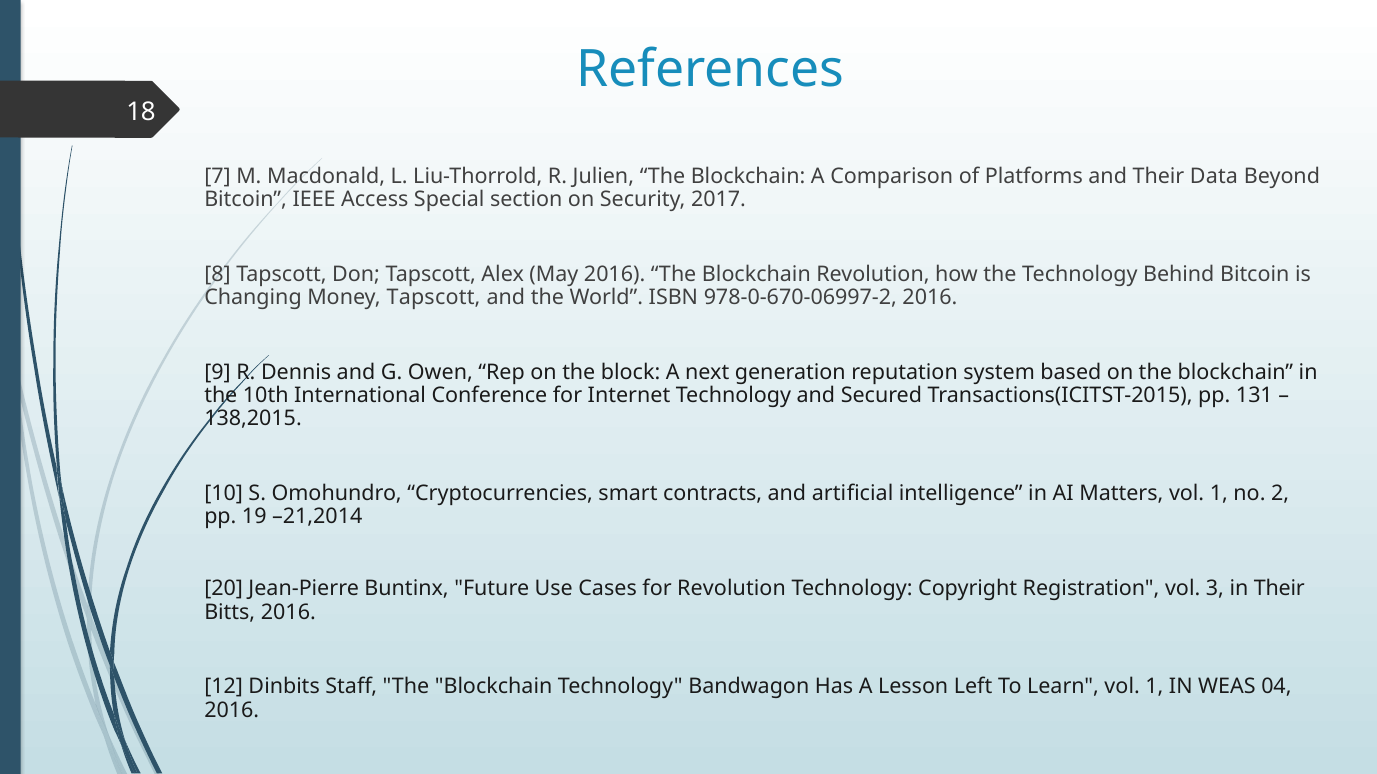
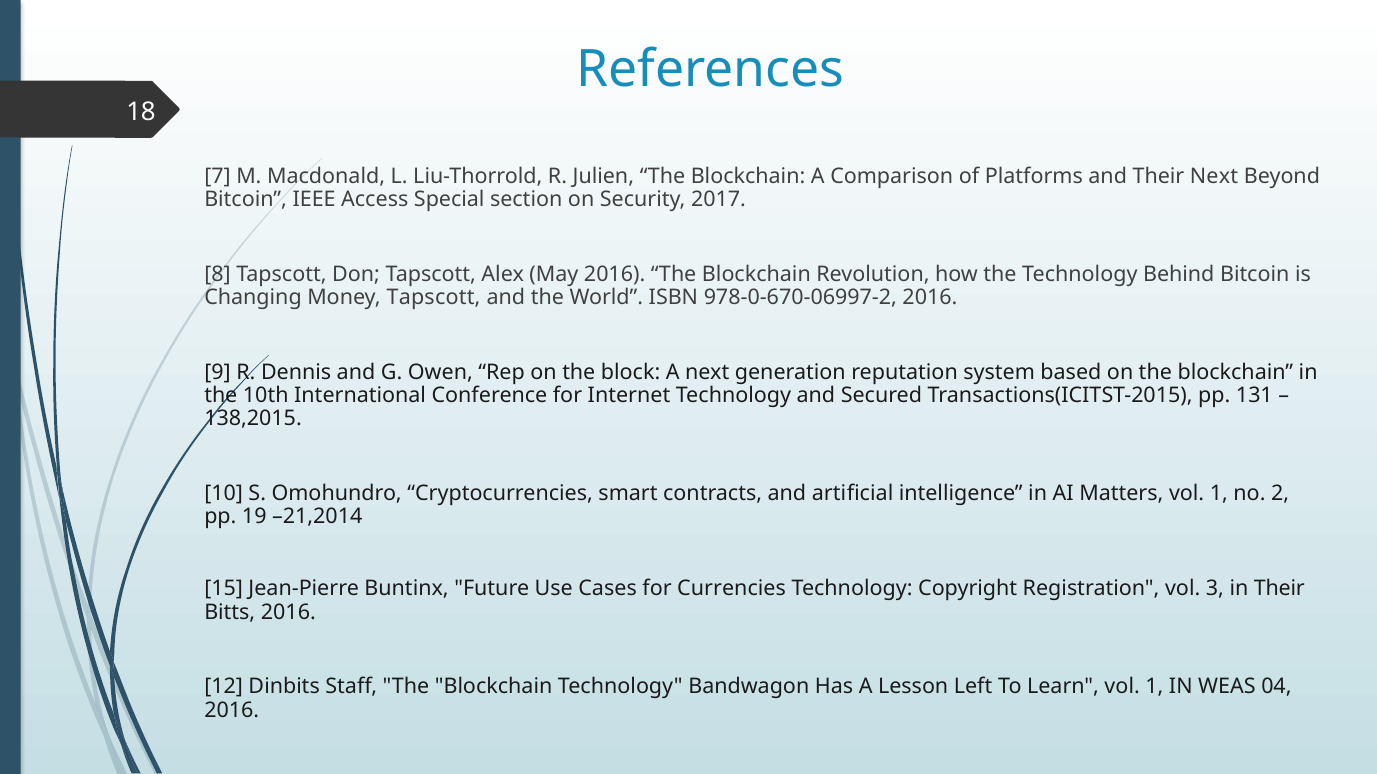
Their Data: Data -> Next
20: 20 -> 15
for Revolution: Revolution -> Currencies
